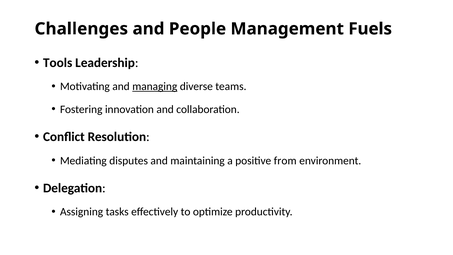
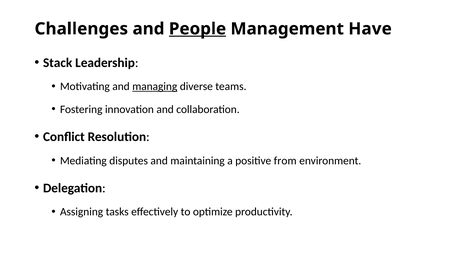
People underline: none -> present
Fuels: Fuels -> Have
Tools: Tools -> Stack
